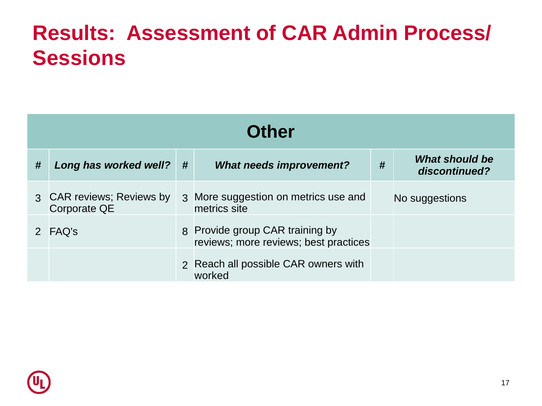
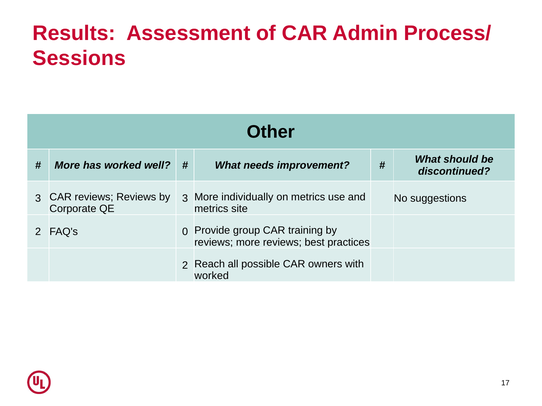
Long at (67, 166): Long -> More
suggestion: suggestion -> individually
8: 8 -> 0
